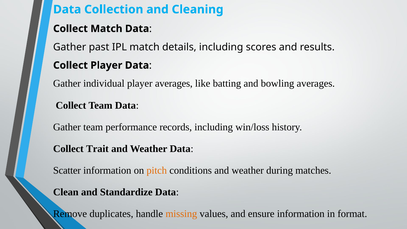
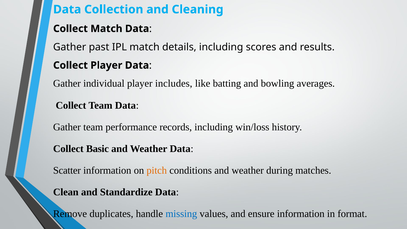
player averages: averages -> includes
Trait: Trait -> Basic
missing colour: orange -> blue
